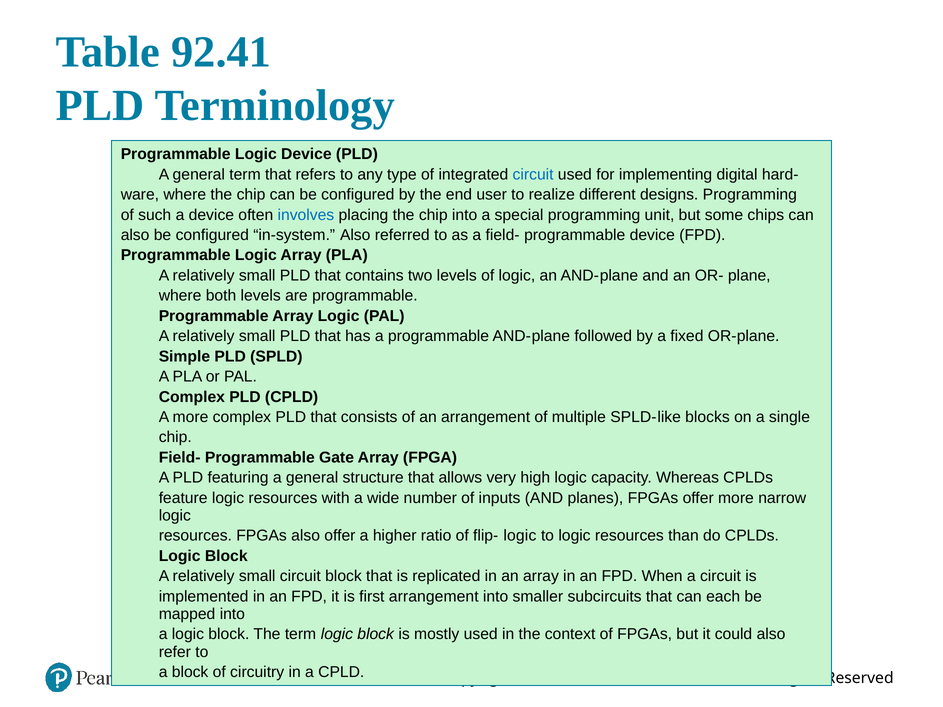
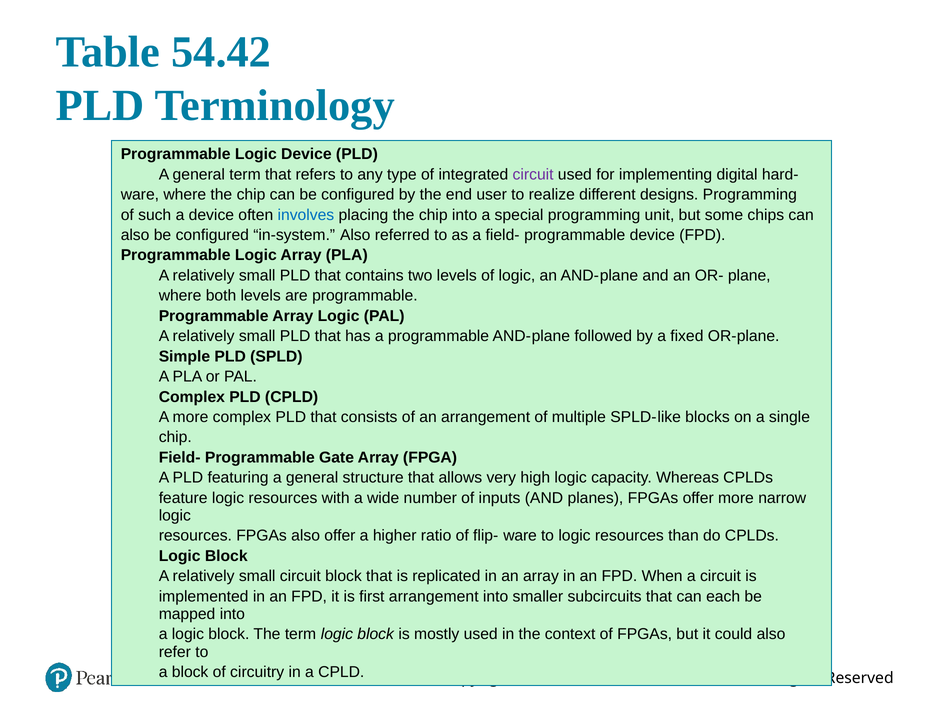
92.41: 92.41 -> 54.42
circuit at (533, 174) colour: blue -> purple
flip- logic: logic -> ware
